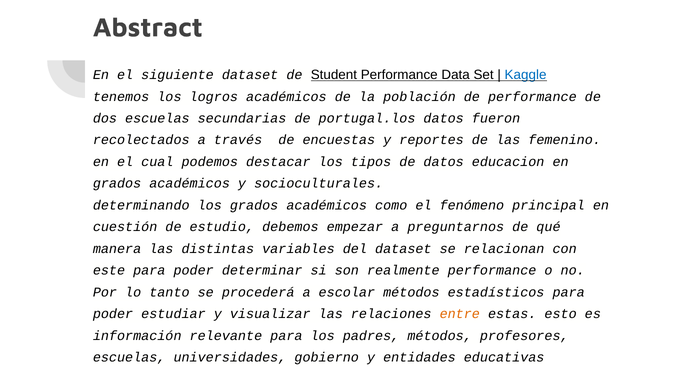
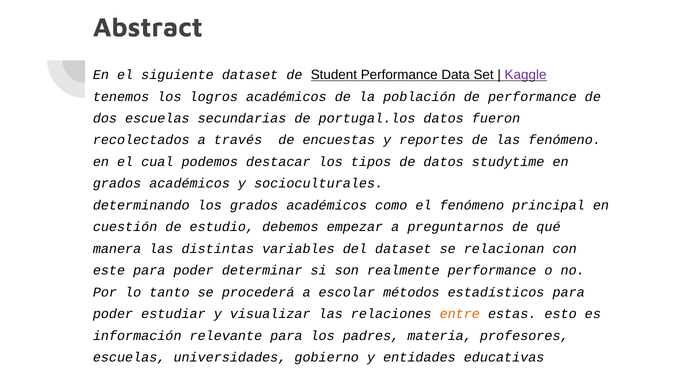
Kaggle colour: blue -> purple
las femenino: femenino -> fenómeno
educacion: educacion -> studytime
padres métodos: métodos -> materia
